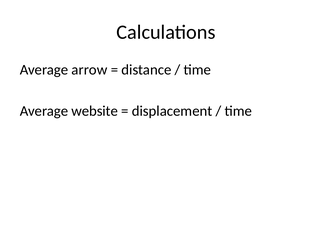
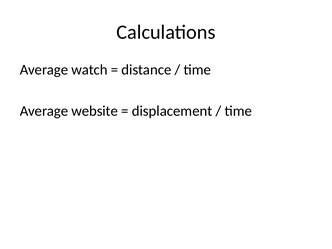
arrow: arrow -> watch
